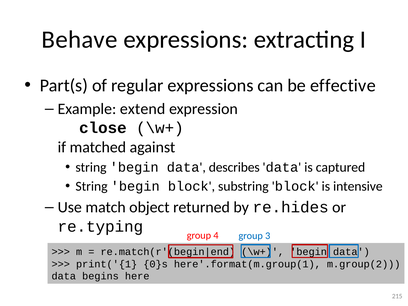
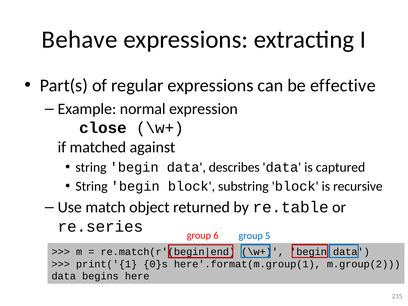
extend: extend -> normal
intensive: intensive -> recursive
re.hides: re.hides -> re.table
re.typing: re.typing -> re.series
4: 4 -> 6
3: 3 -> 5
